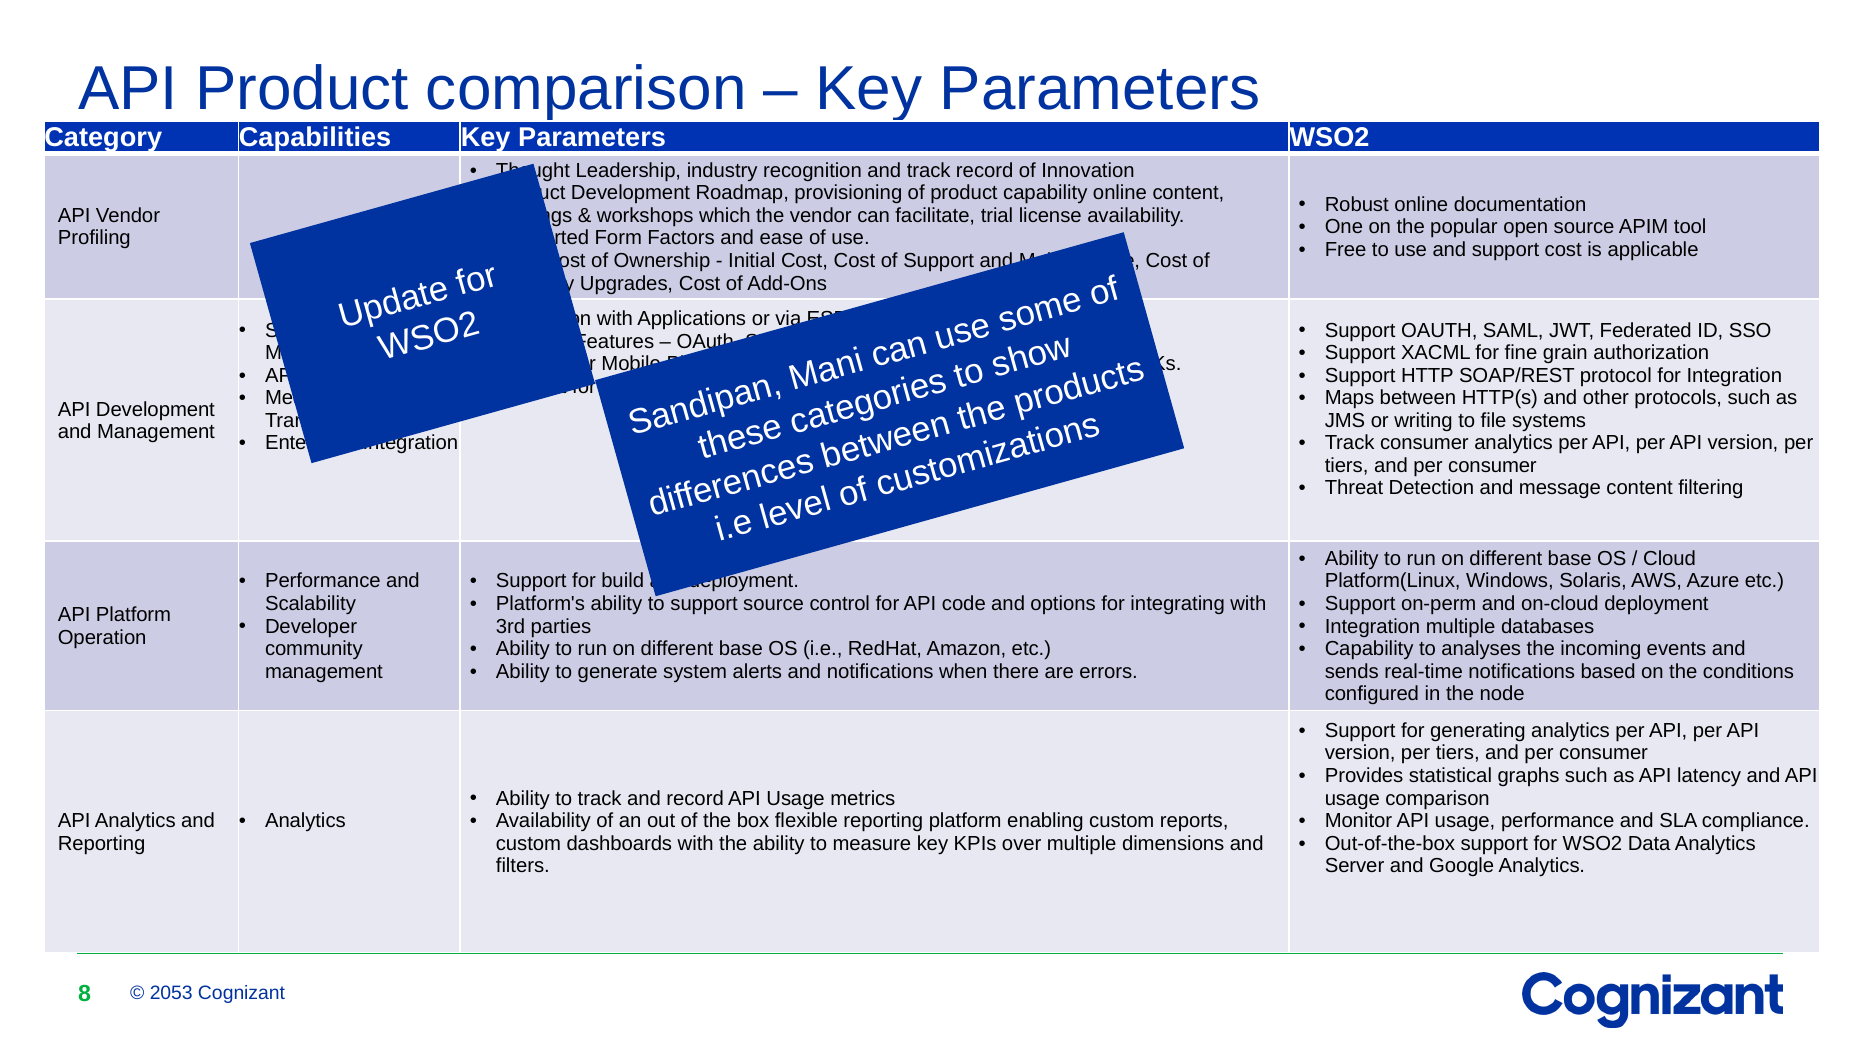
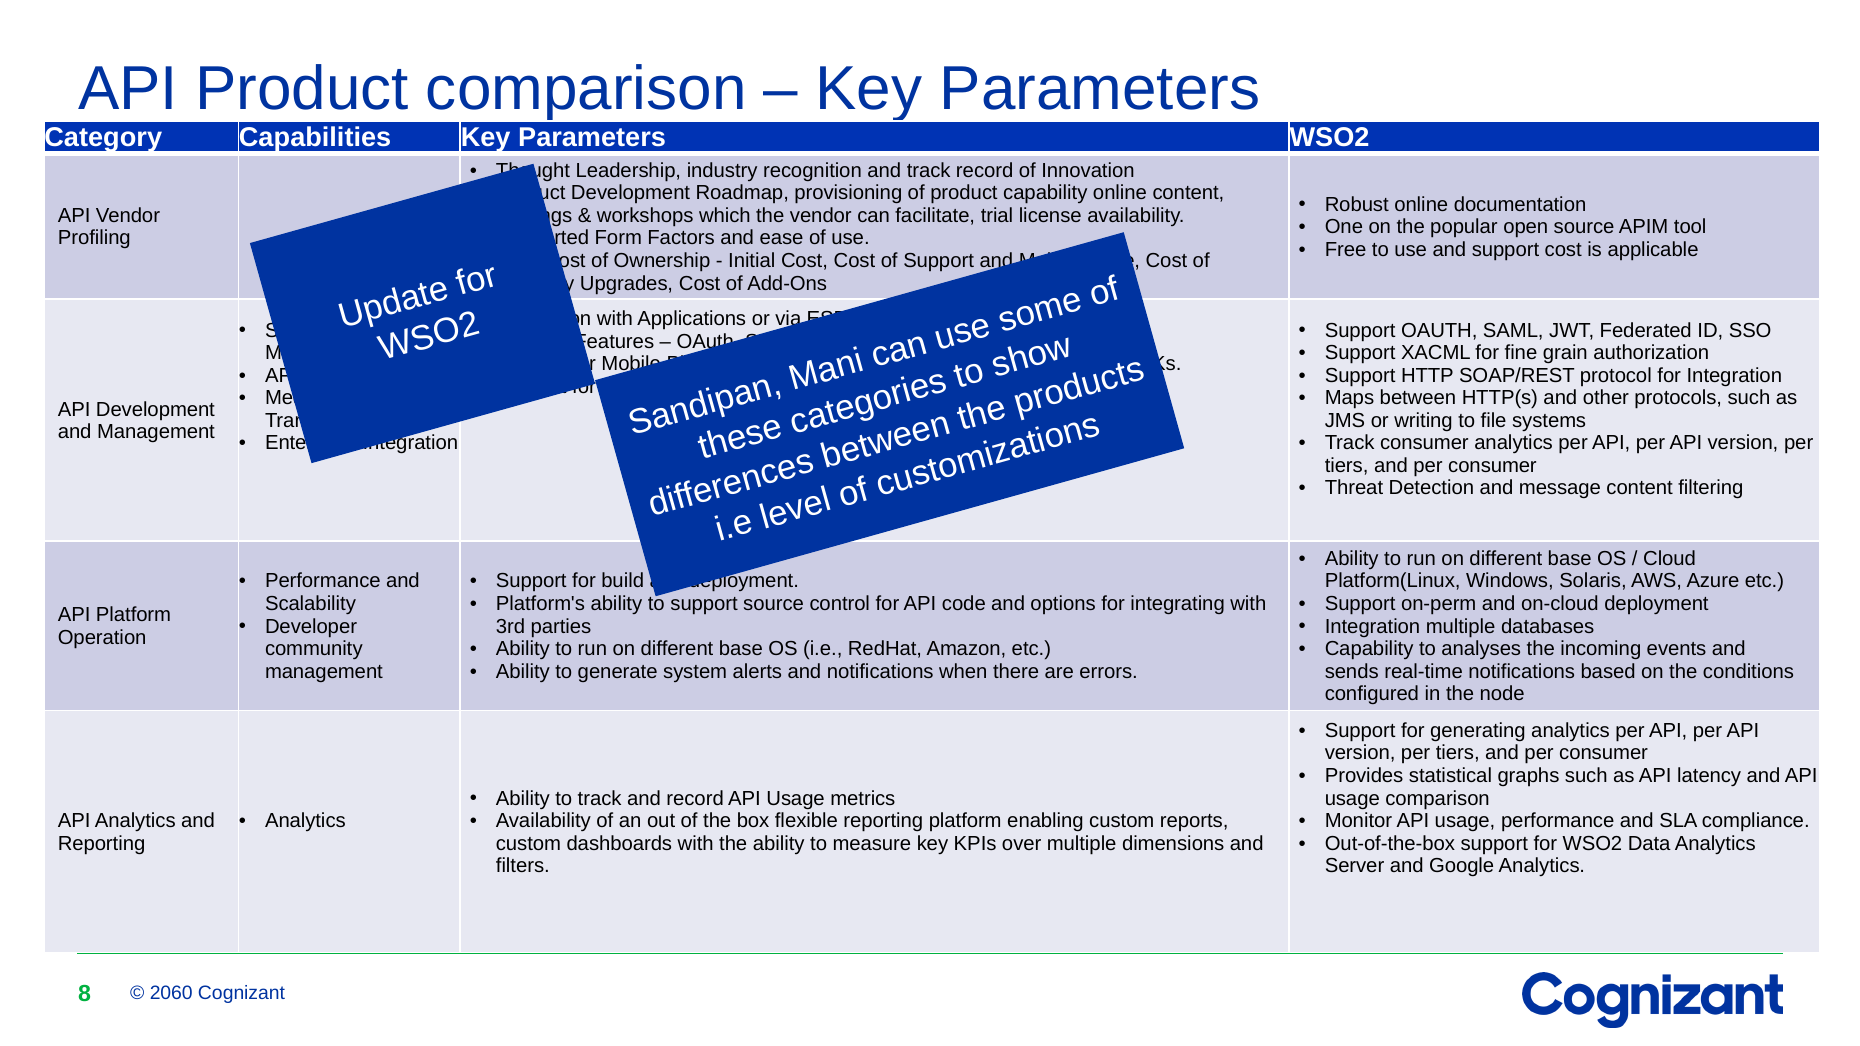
2053: 2053 -> 2060
